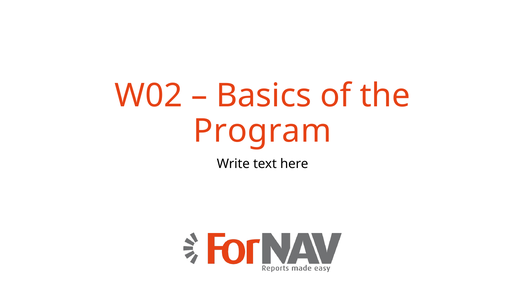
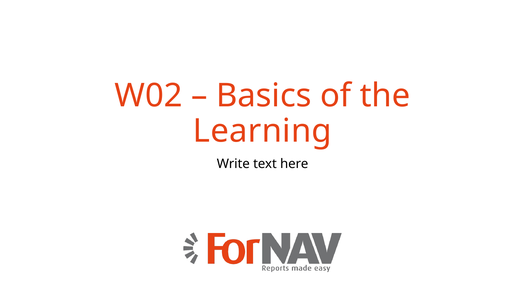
Program: Program -> Learning
